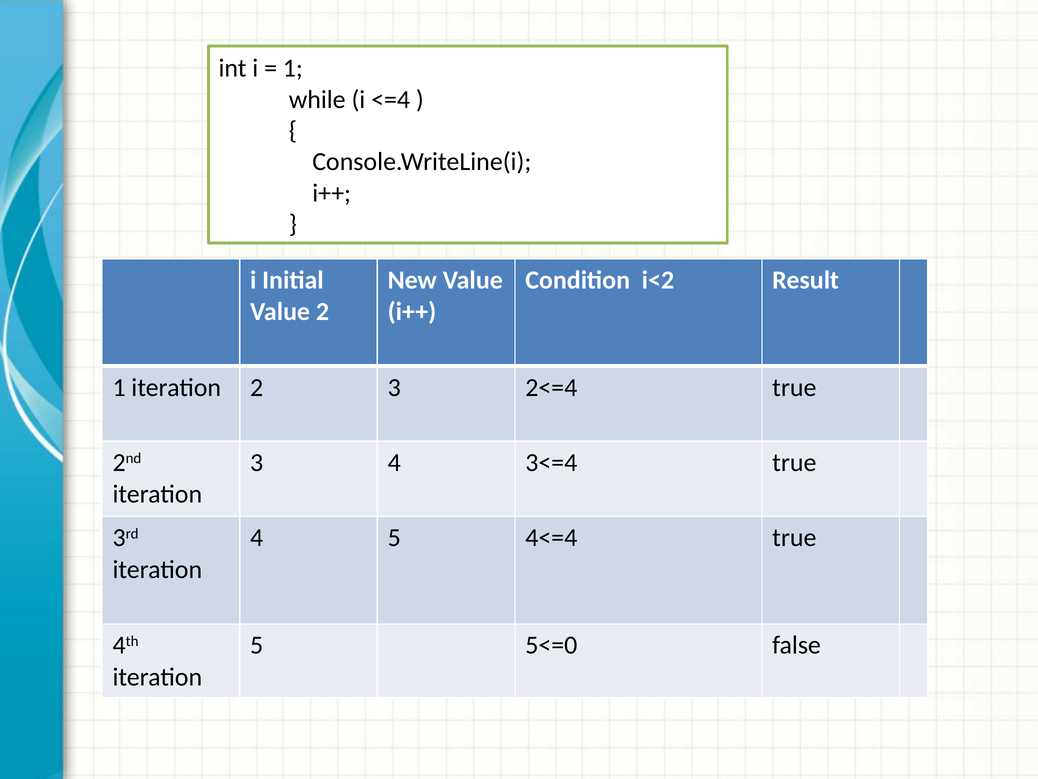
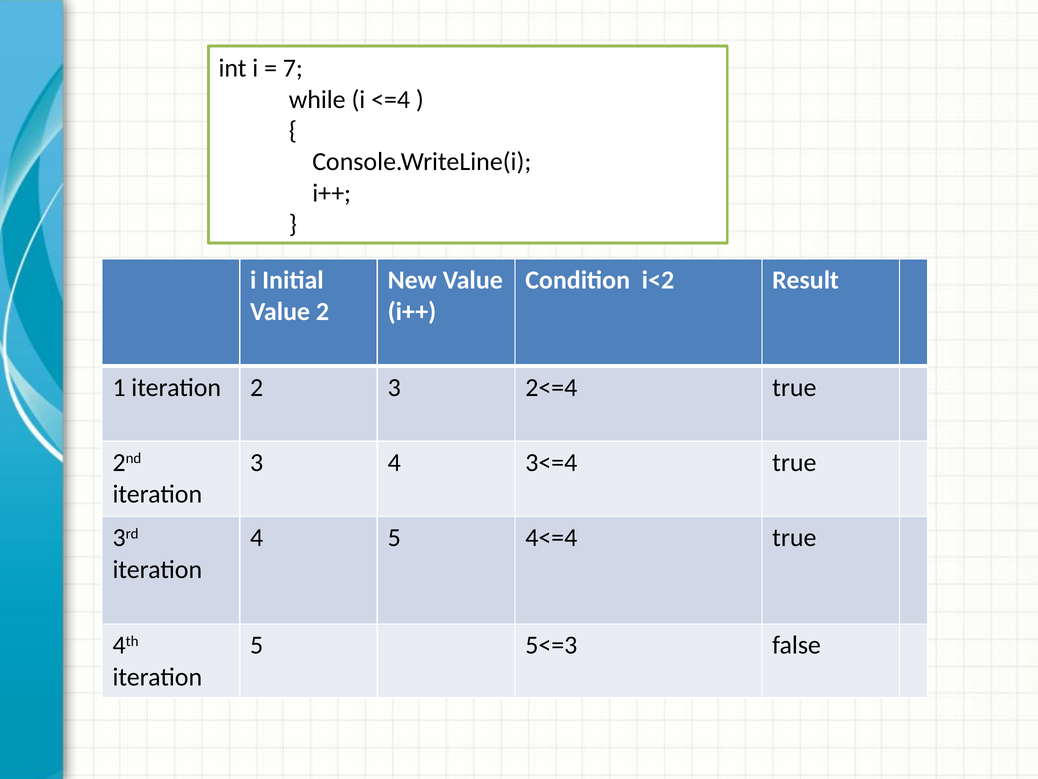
1 at (293, 68): 1 -> 7
5<=0: 5<=0 -> 5<=3
